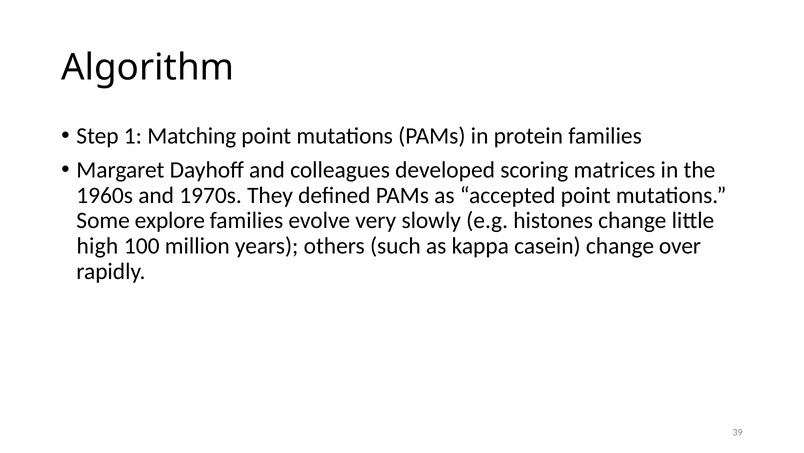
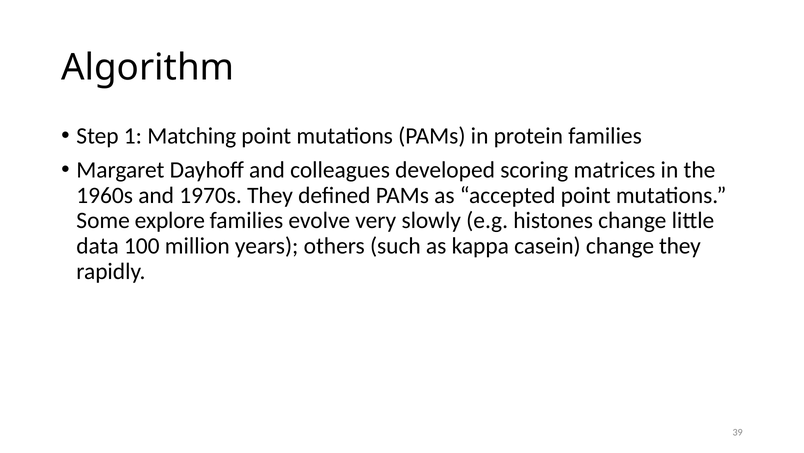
high: high -> data
change over: over -> they
